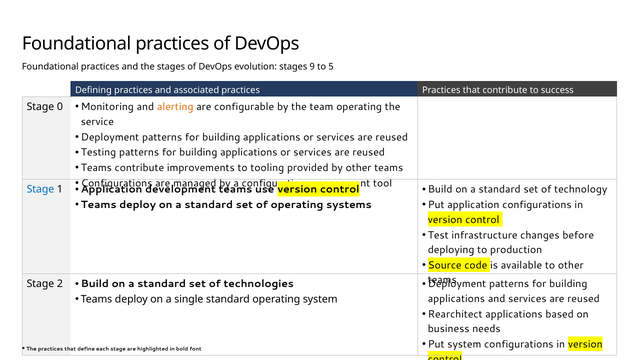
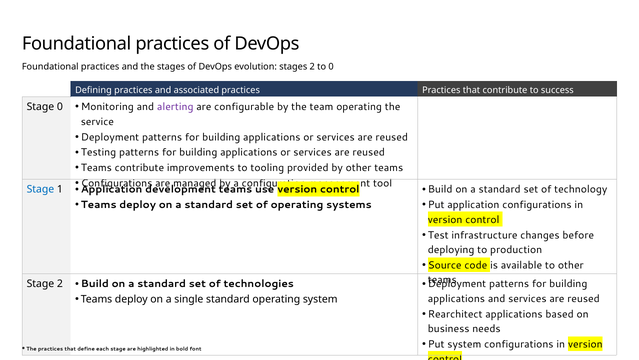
stages 9: 9 -> 2
to 5: 5 -> 0
alerting colour: orange -> purple
